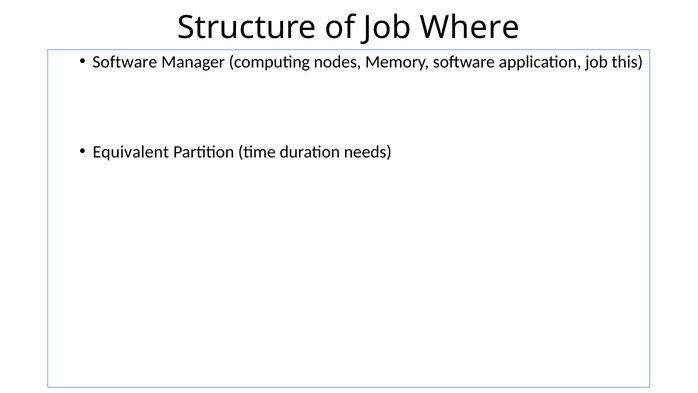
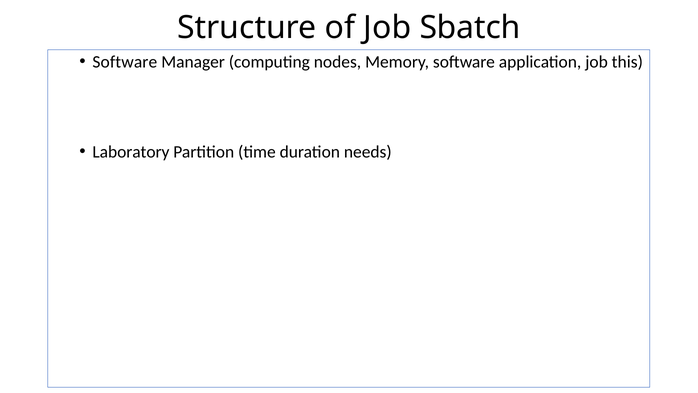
Where: Where -> Sbatch
Equivalent: Equivalent -> Laboratory
